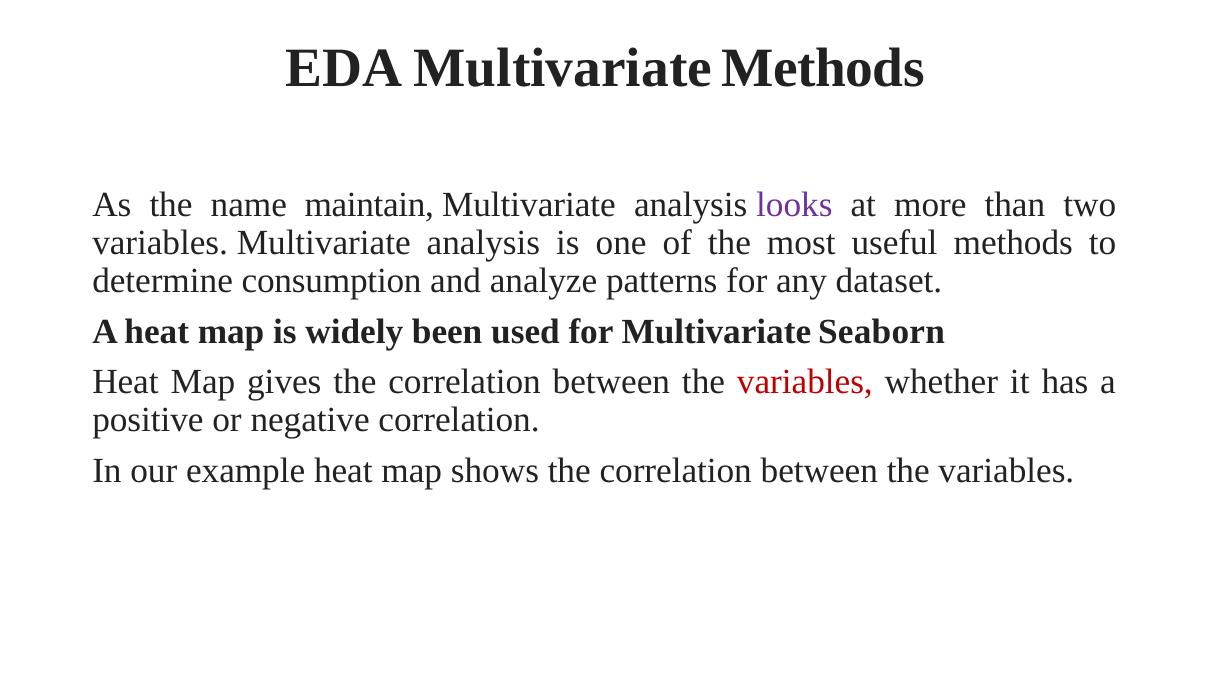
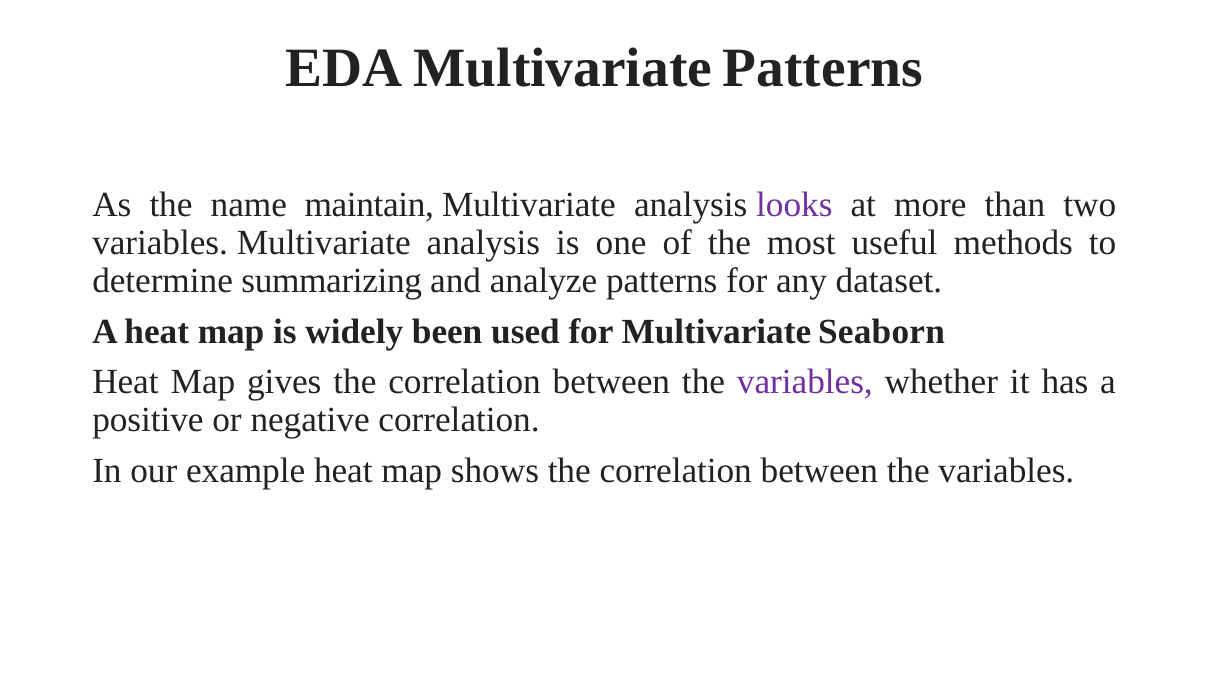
Multivariate Methods: Methods -> Patterns
consumption: consumption -> summarizing
variables at (805, 382) colour: red -> purple
